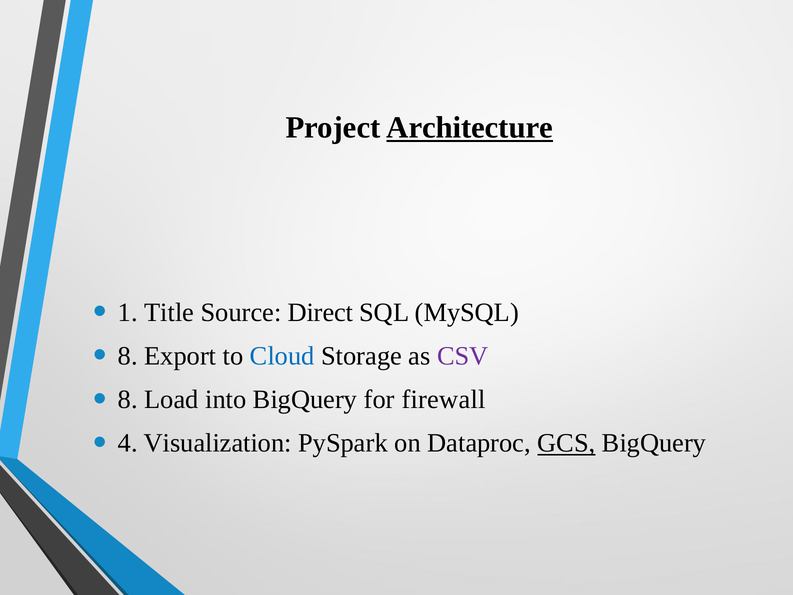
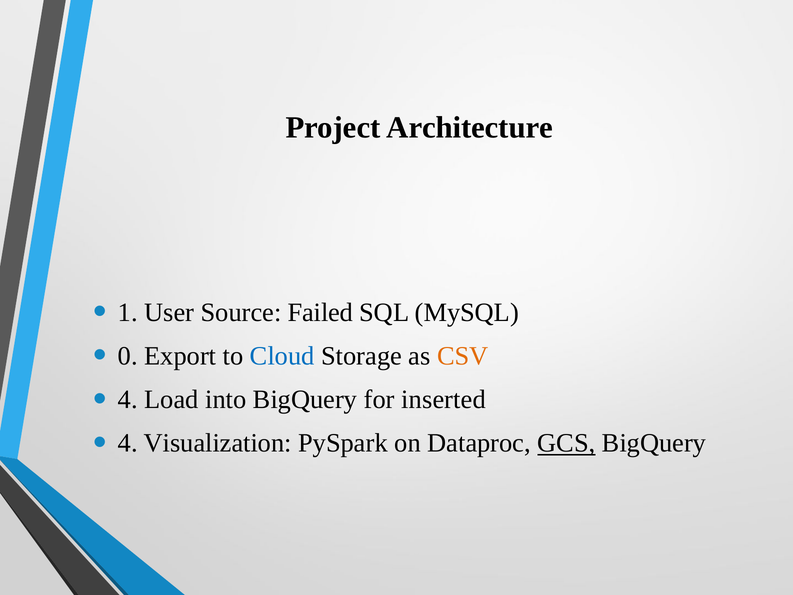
Architecture underline: present -> none
Title: Title -> User
Direct: Direct -> Failed
8 at (128, 356): 8 -> 0
CSV colour: purple -> orange
8 at (128, 399): 8 -> 4
firewall: firewall -> inserted
